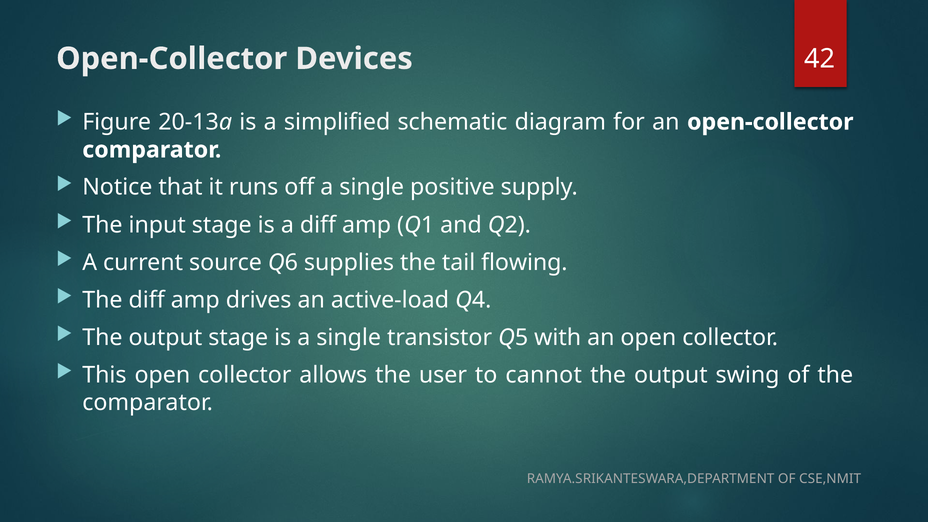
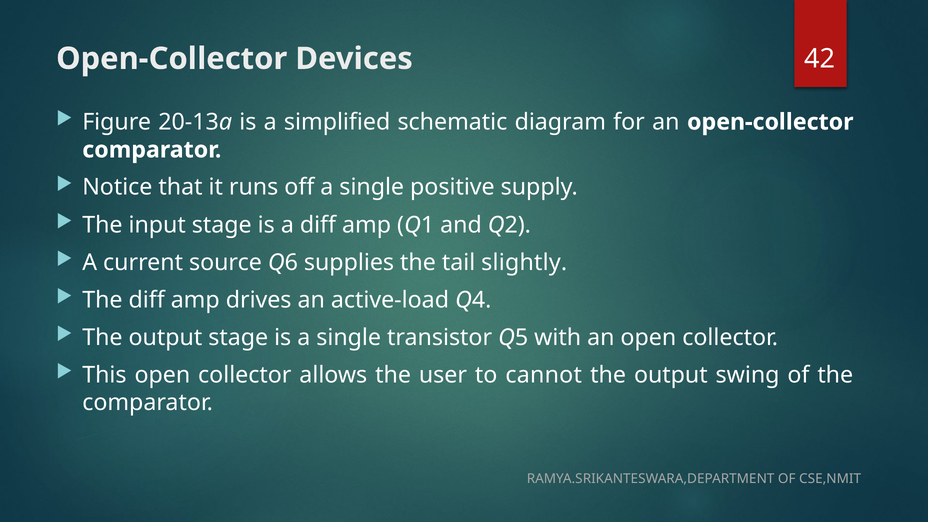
flowing: flowing -> slightly
